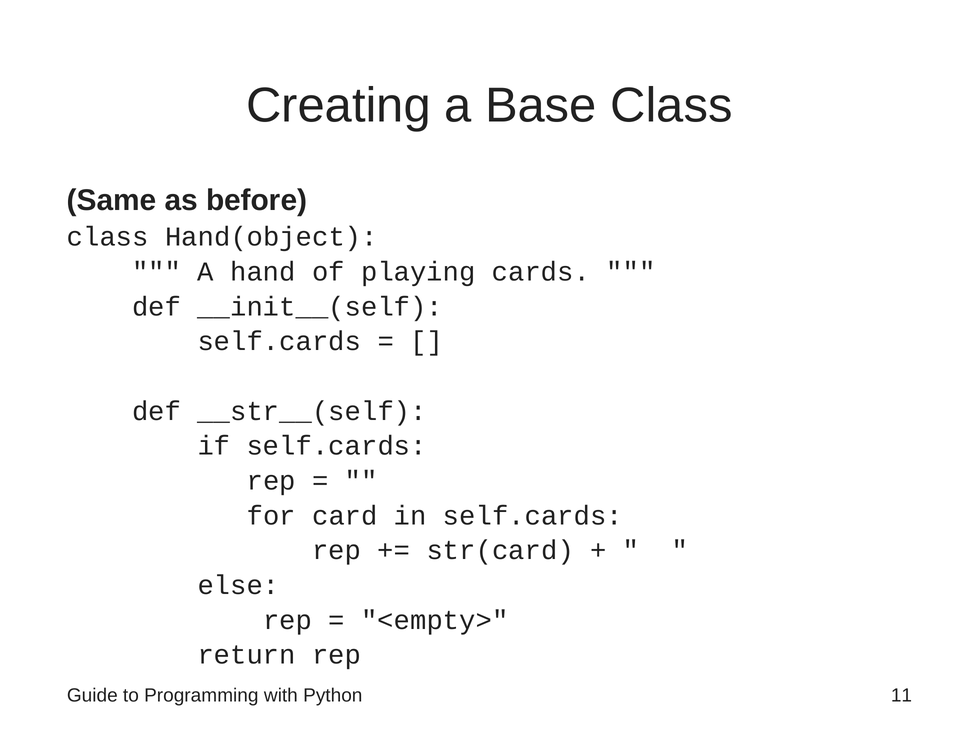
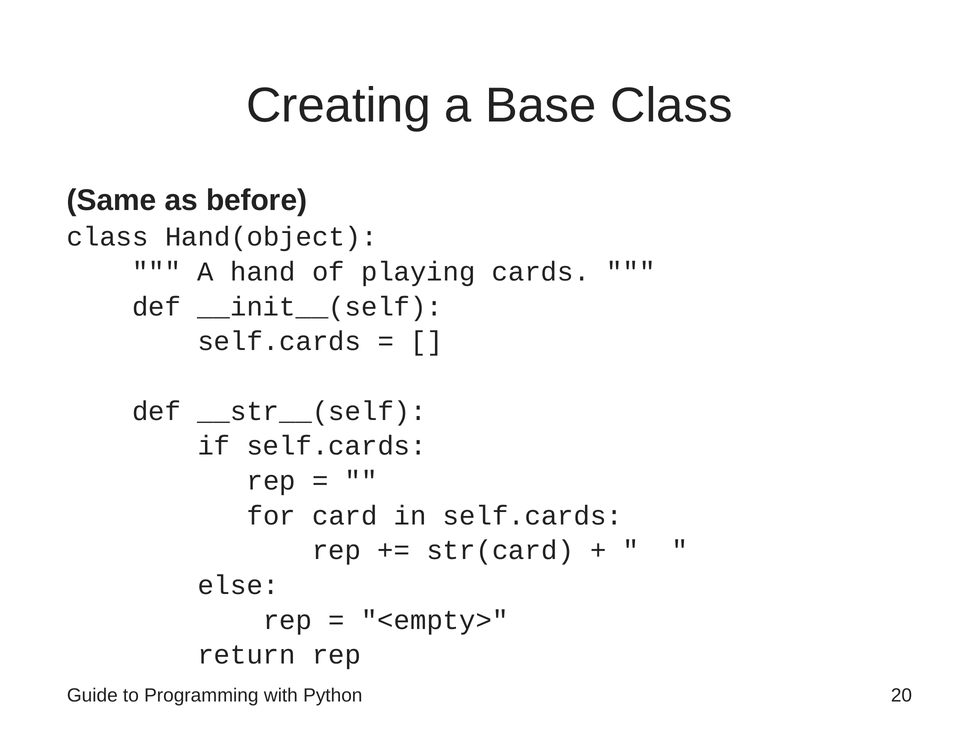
11: 11 -> 20
